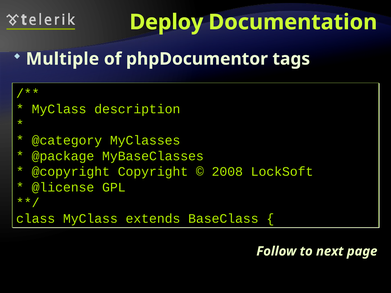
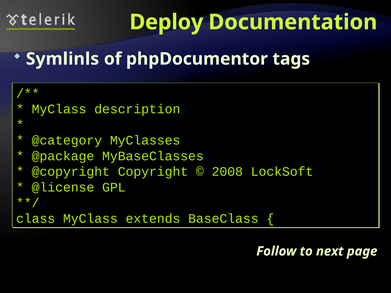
Multiple: Multiple -> Symlinls
